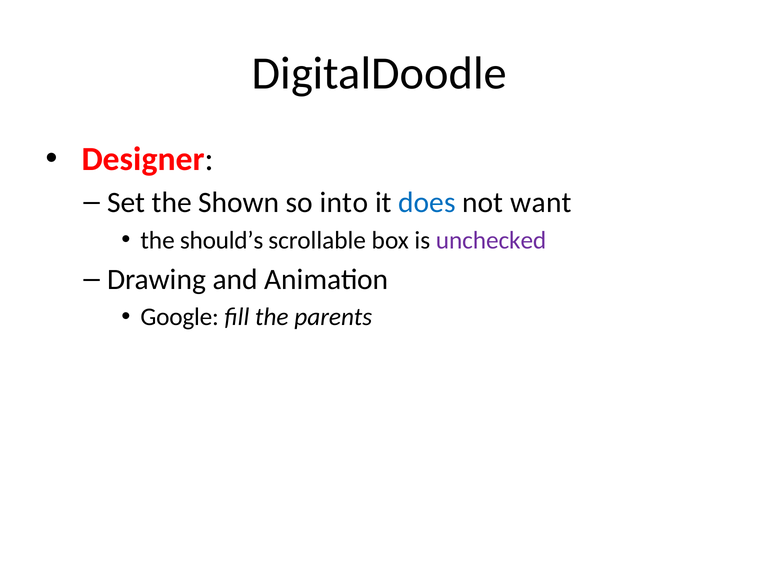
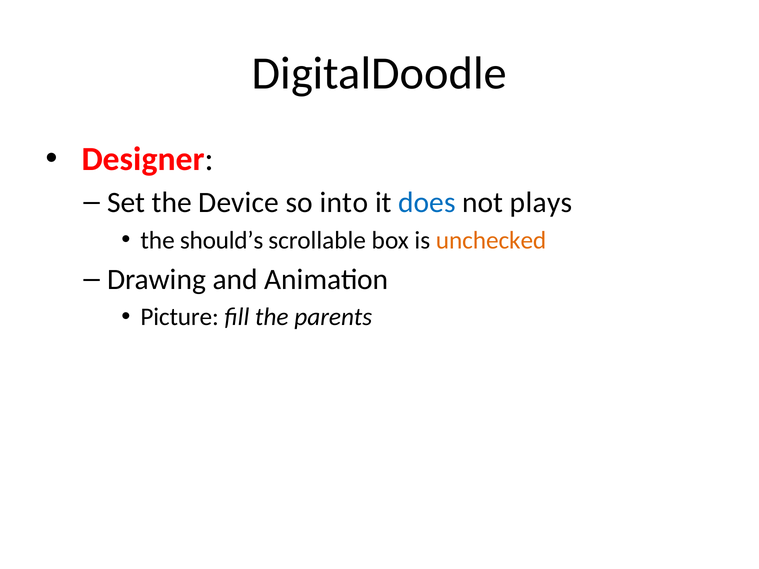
Shown: Shown -> Device
want: want -> plays
unchecked colour: purple -> orange
Google: Google -> Picture
